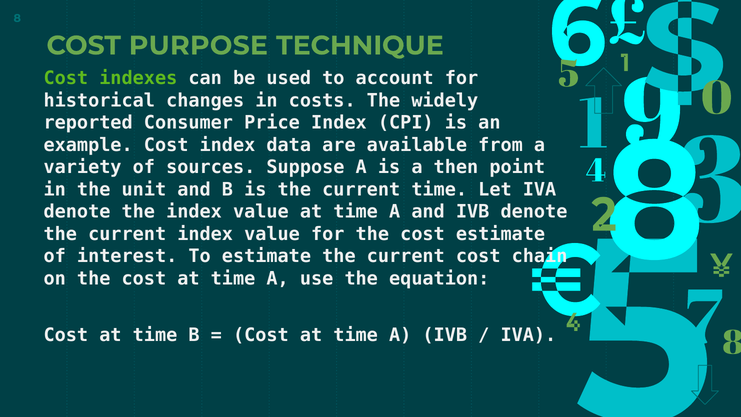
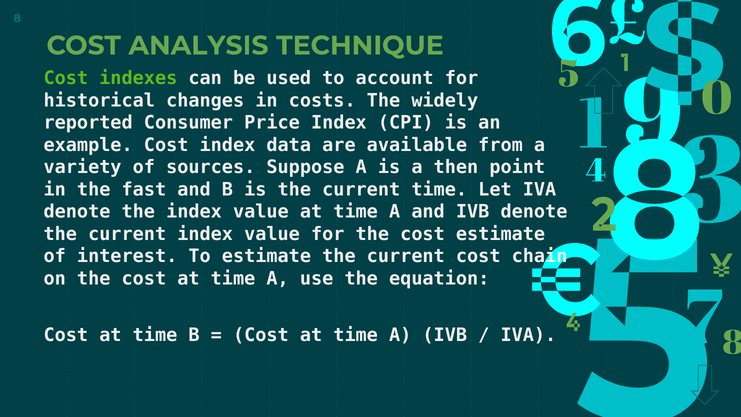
PURPOSE: PURPOSE -> ANALYSIS
unit: unit -> fast
